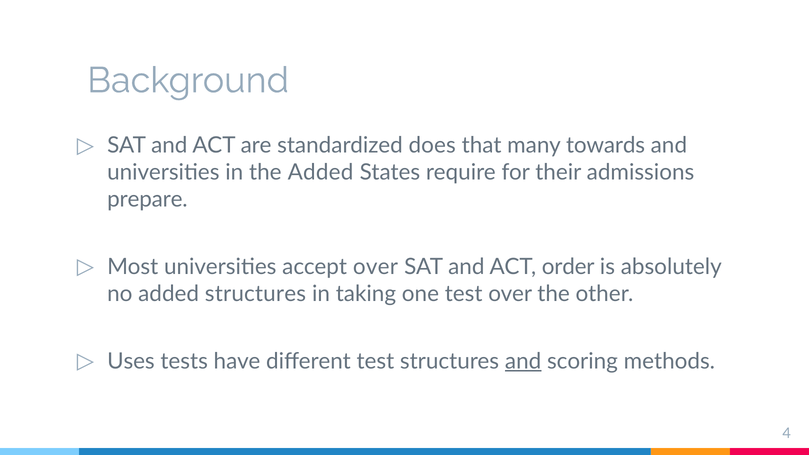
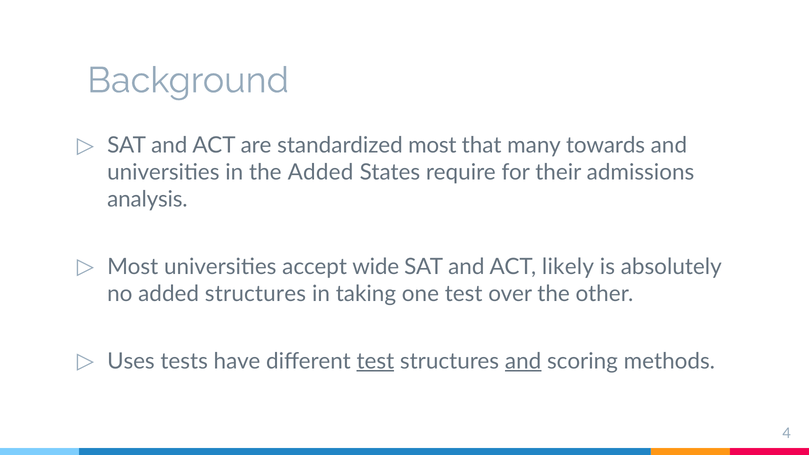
standardized does: does -> most
prepare: prepare -> analysis
accept over: over -> wide
order: order -> likely
test at (375, 361) underline: none -> present
